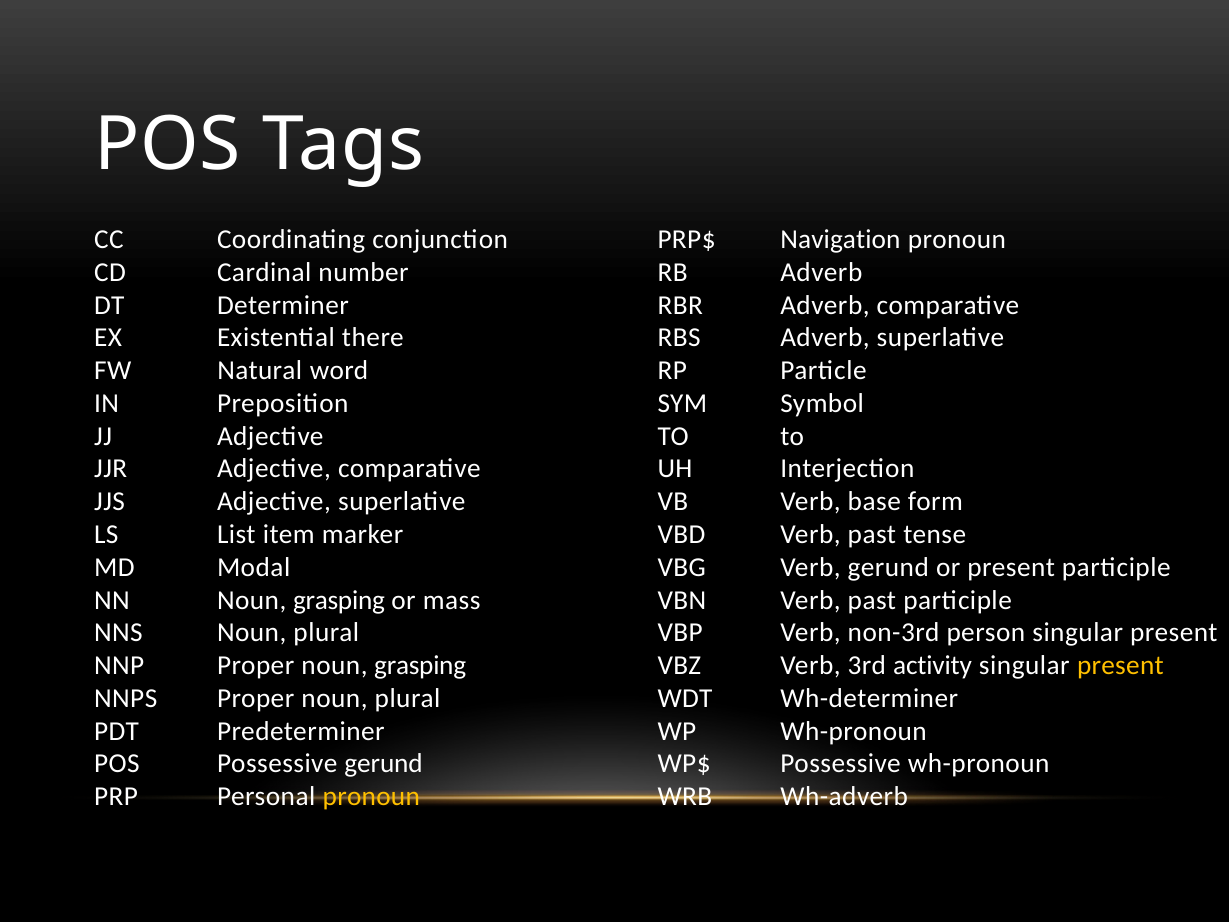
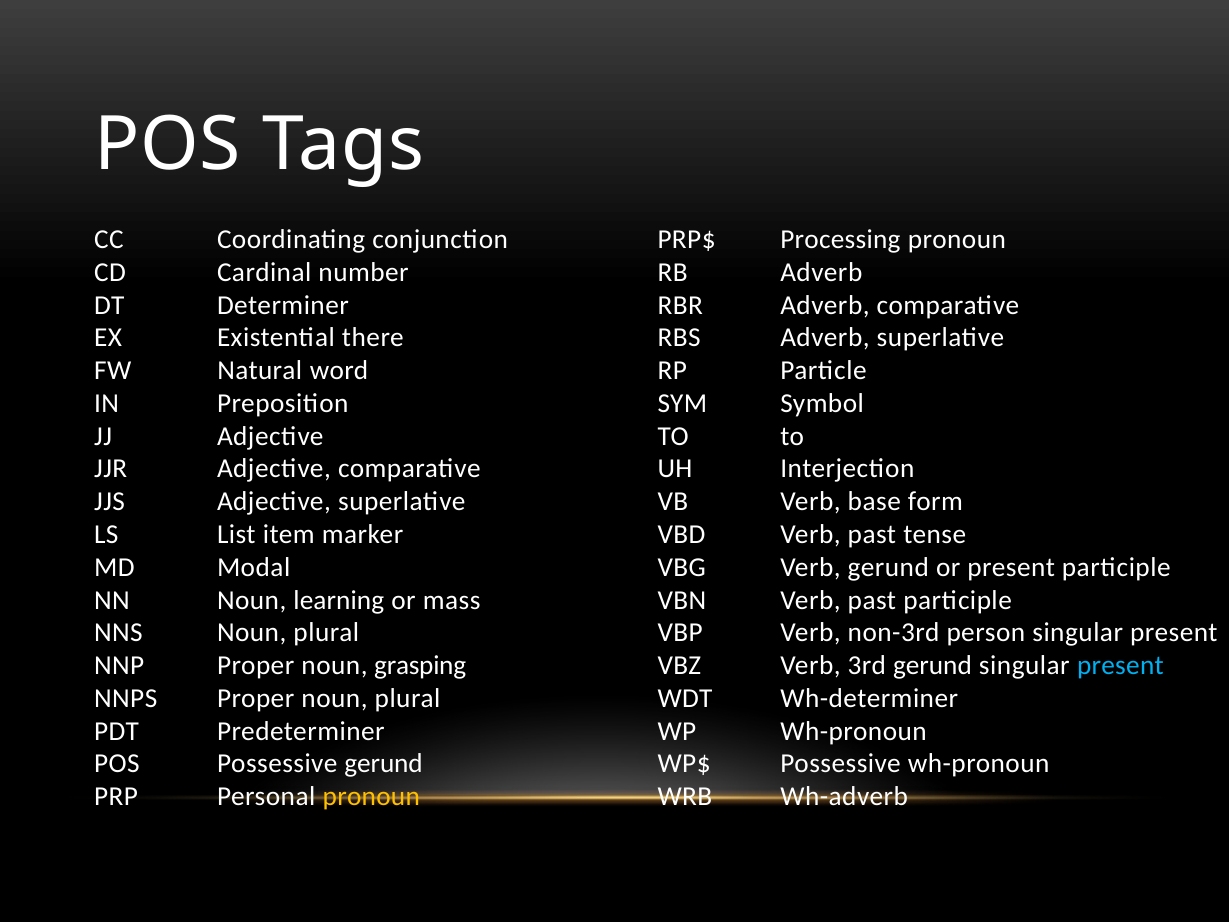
Navigation: Navigation -> Processing
NN Noun grasping: grasping -> learning
3rd activity: activity -> gerund
present at (1120, 665) colour: yellow -> light blue
